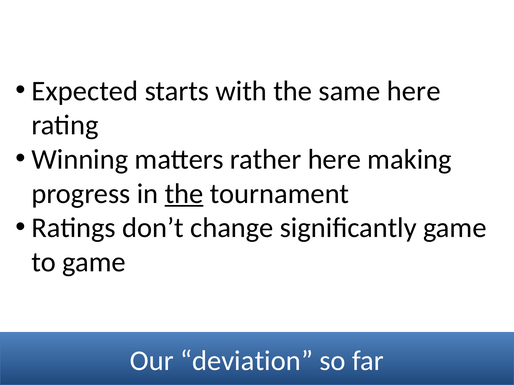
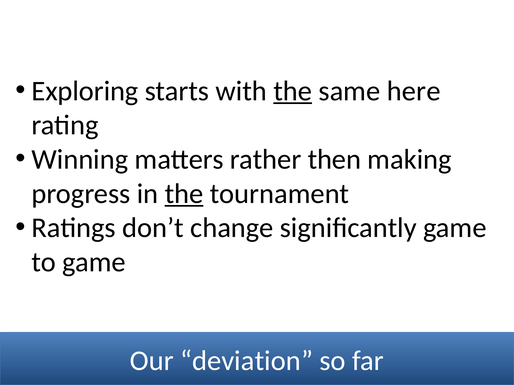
Expected: Expected -> Exploring
the at (293, 91) underline: none -> present
rather here: here -> then
